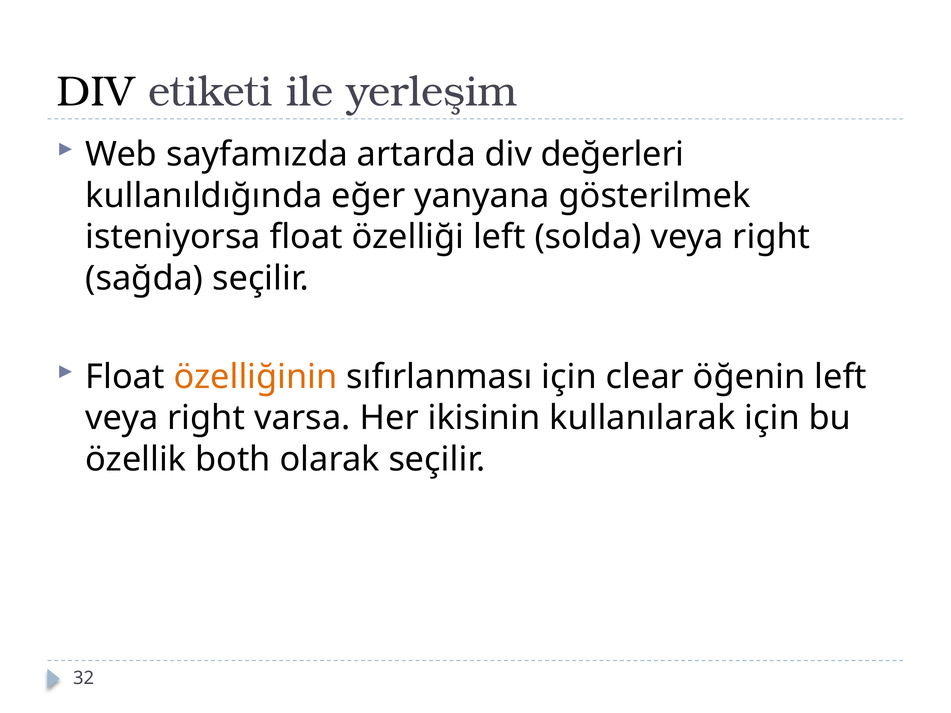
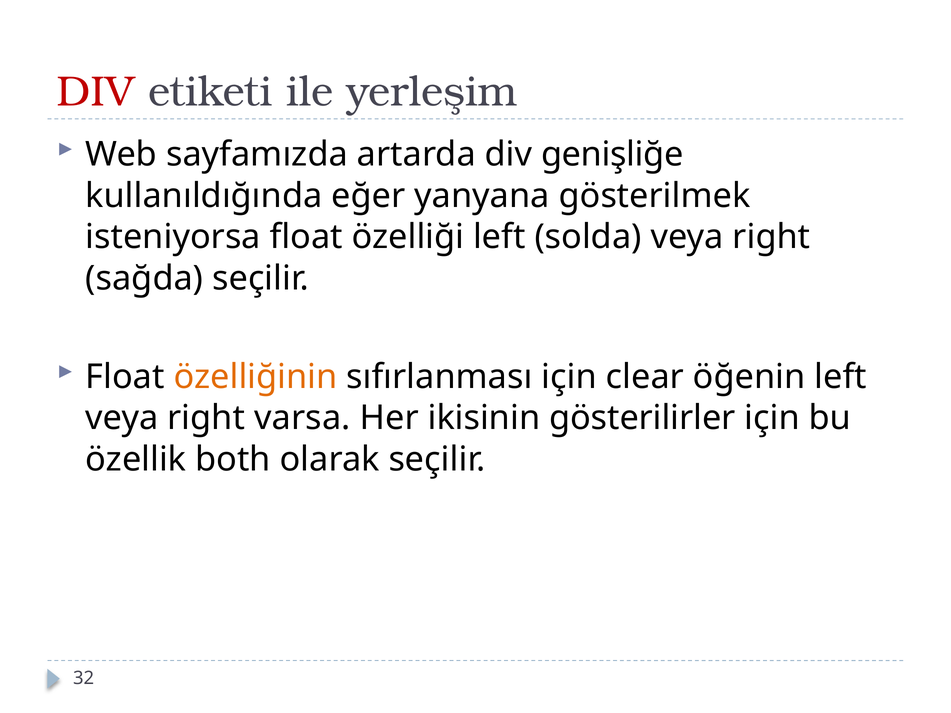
DIV at (96, 92) colour: black -> red
değerleri: değerleri -> genişliğe
kullanılarak: kullanılarak -> gösterilirler
